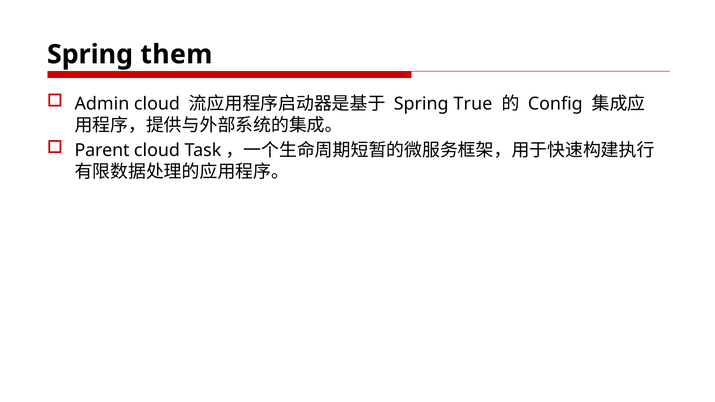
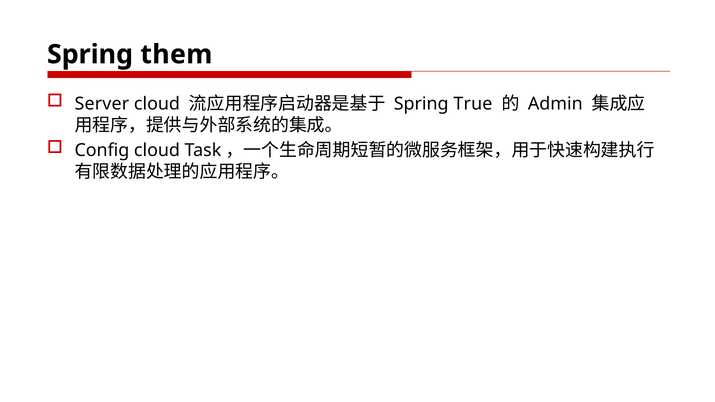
Admin: Admin -> Server
Config: Config -> Admin
Parent: Parent -> Config
